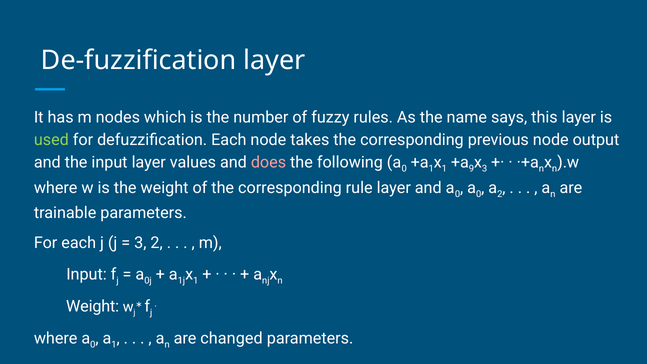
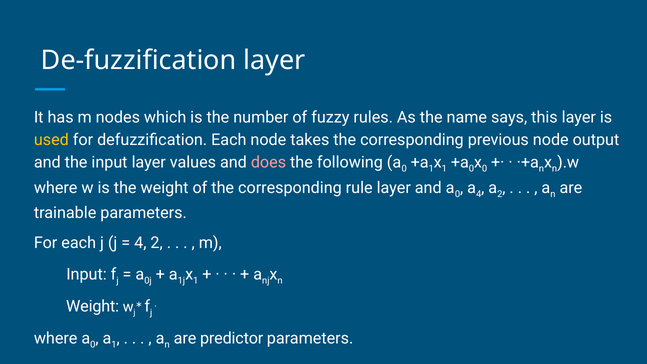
used colour: light green -> yellow
9 at (471, 169): 9 -> 0
3 at (485, 169): 3 -> 0
0 at (479, 194): 0 -> 4
3 at (140, 243): 3 -> 4
changed: changed -> predictor
